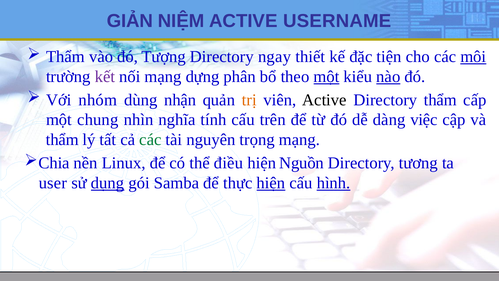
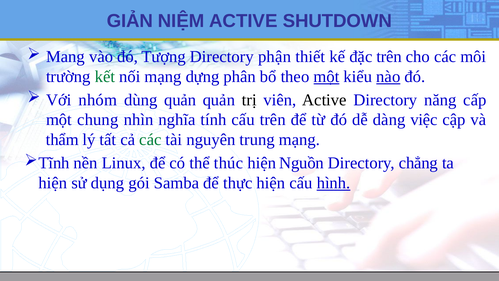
USERNAME: USERNAME -> SHUTDOWN
Thẩm at (65, 57): Thẩm -> Mang
ngay: ngay -> phận
đặc tiện: tiện -> trên
môi underline: present -> none
kết colour: purple -> green
dùng nhận: nhận -> quản
trị colour: orange -> black
Directory thẩm: thẩm -> năng
trọng: trọng -> trung
Chia: Chia -> Tĩnh
điều: điều -> thúc
tương: tương -> chẳng
user at (53, 183): user -> hiện
dụng underline: present -> none
hiện at (271, 183) underline: present -> none
